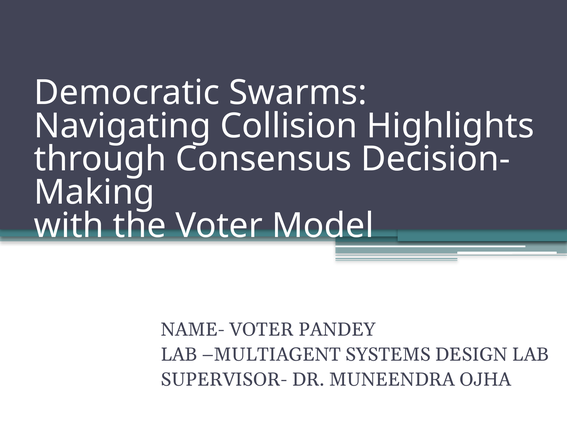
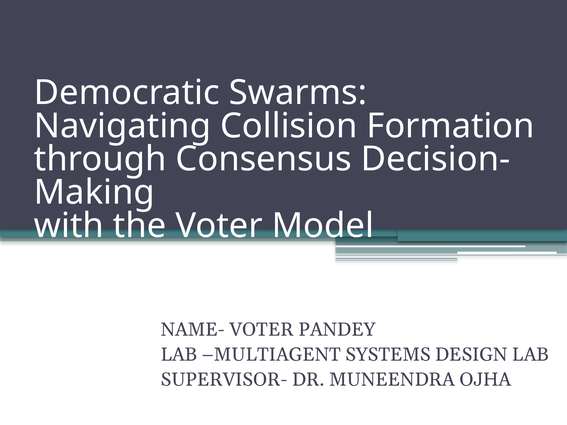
Highlights: Highlights -> Formation
